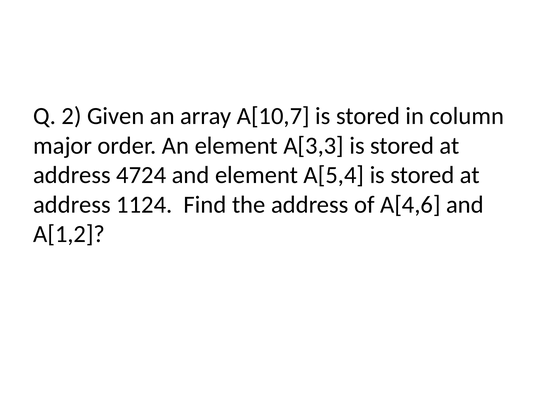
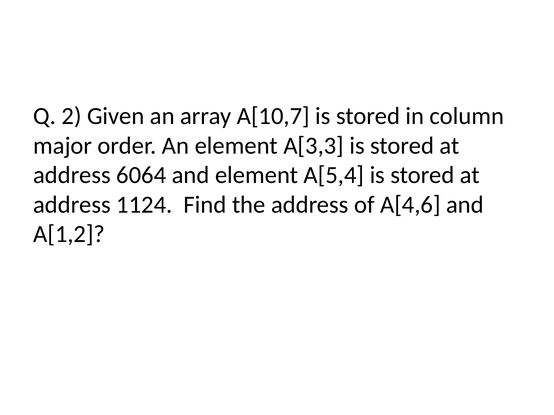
4724: 4724 -> 6064
